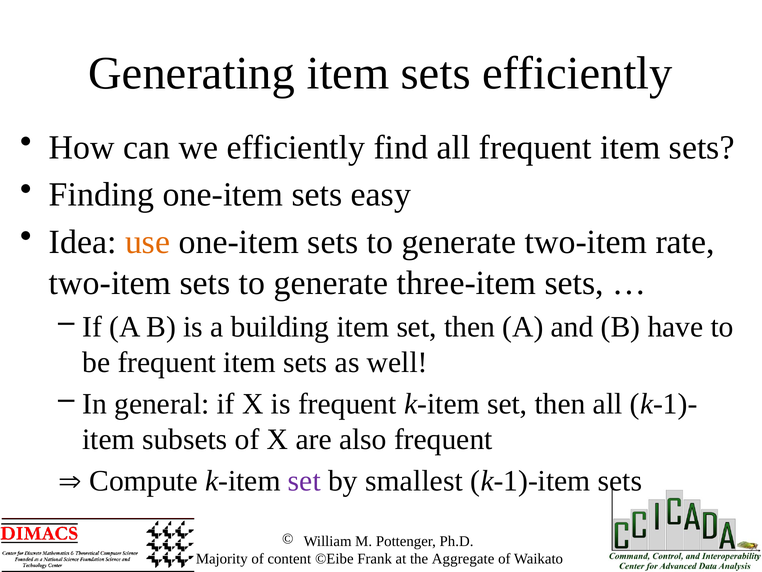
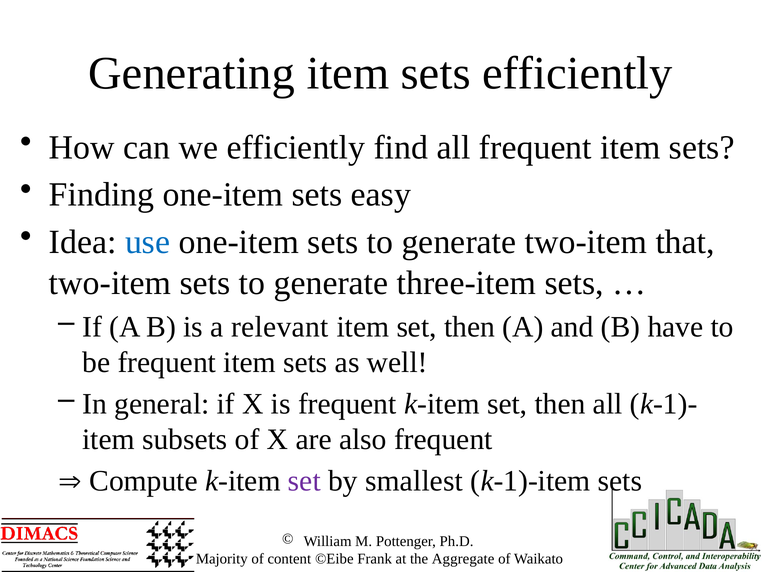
use colour: orange -> blue
rate: rate -> that
building: building -> relevant
